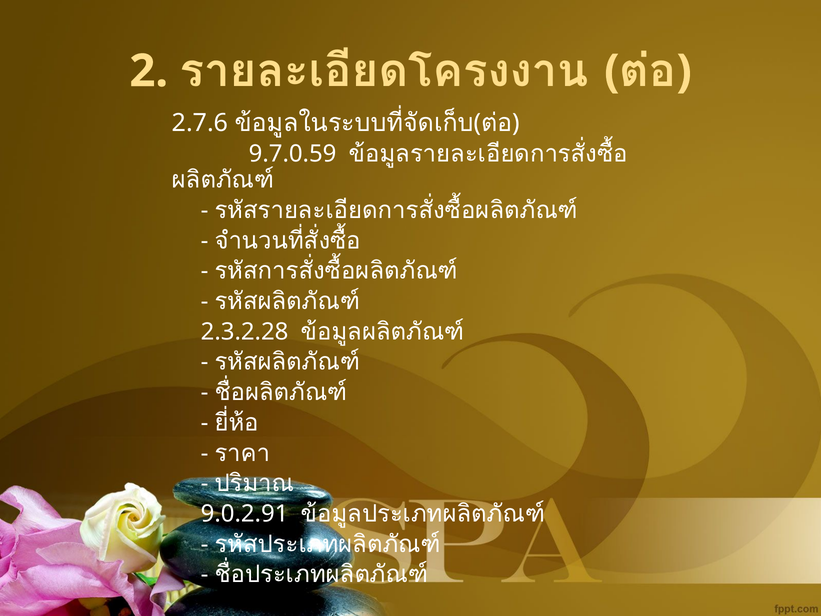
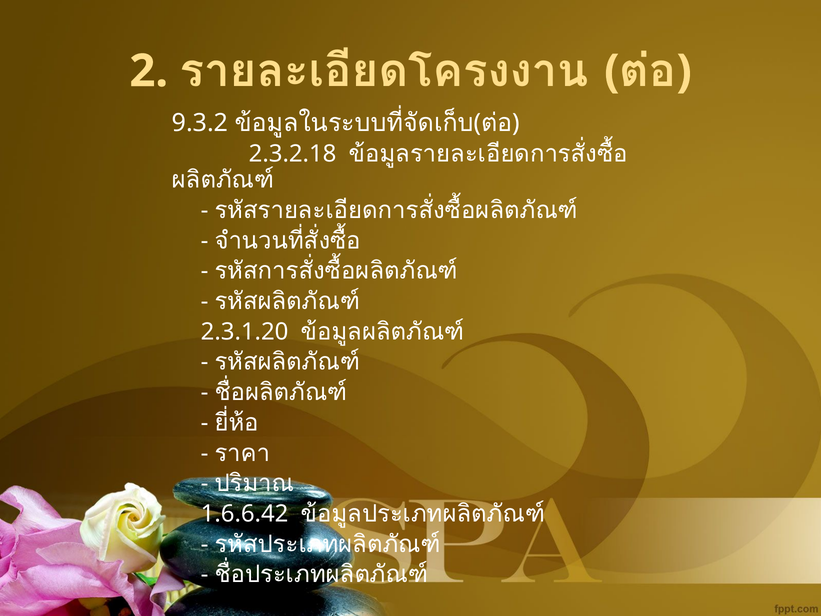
2.7.6: 2.7.6 -> 9.3.2
9.7.0.59: 9.7.0.59 -> 2.3.2.18
2.3.2.28: 2.3.2.28 -> 2.3.1.20
9.0.2.91: 9.0.2.91 -> 1.6.6.42
